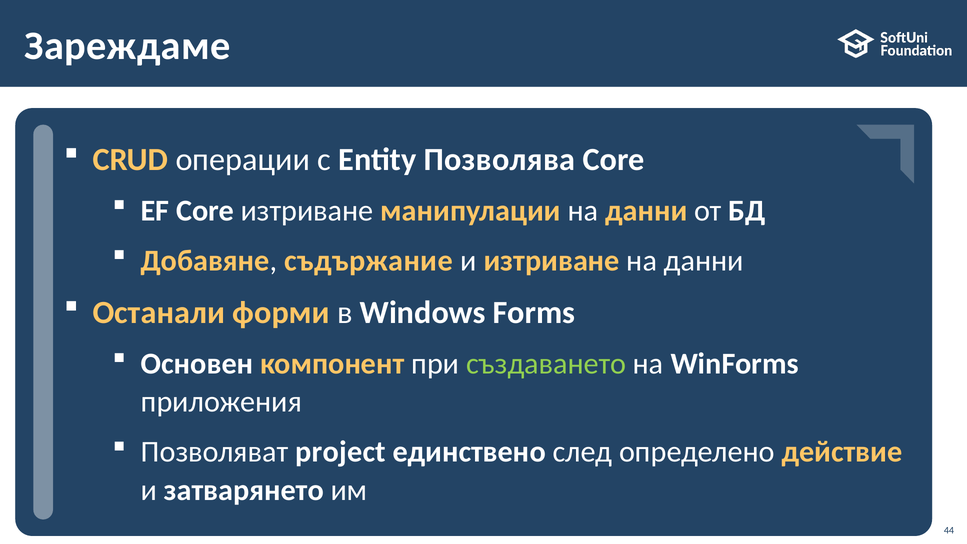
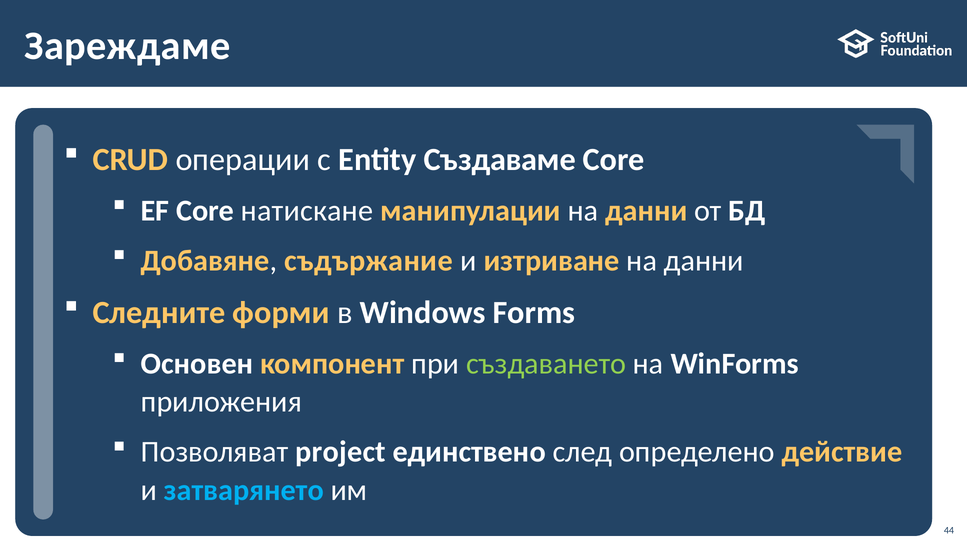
Позволява: Позволява -> Създаваме
Core изтриване: изтриване -> натискане
Останали: Останали -> Следните
затварянето colour: white -> light blue
